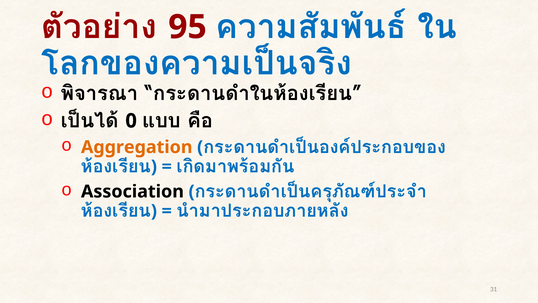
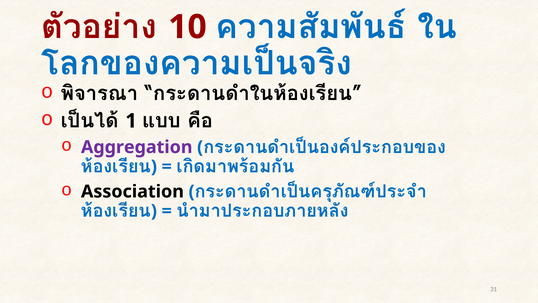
95: 95 -> 10
0: 0 -> 1
Aggregation colour: orange -> purple
